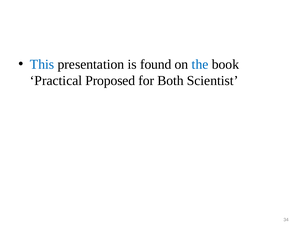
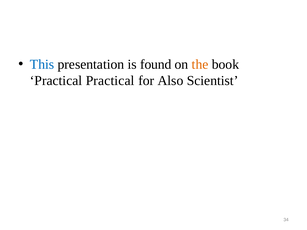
the colour: blue -> orange
Practical Proposed: Proposed -> Practical
Both: Both -> Also
